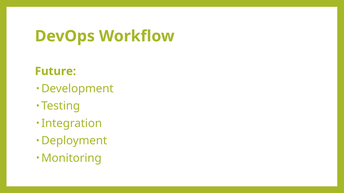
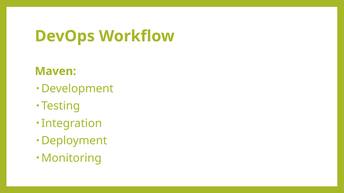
Future: Future -> Maven
